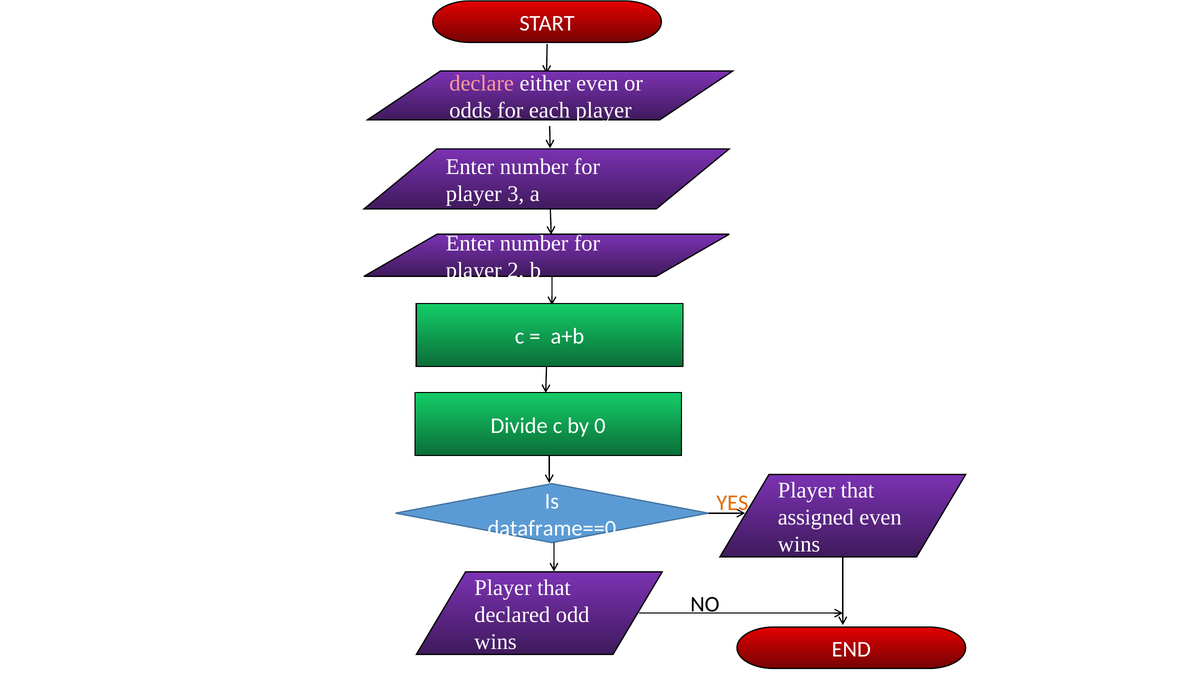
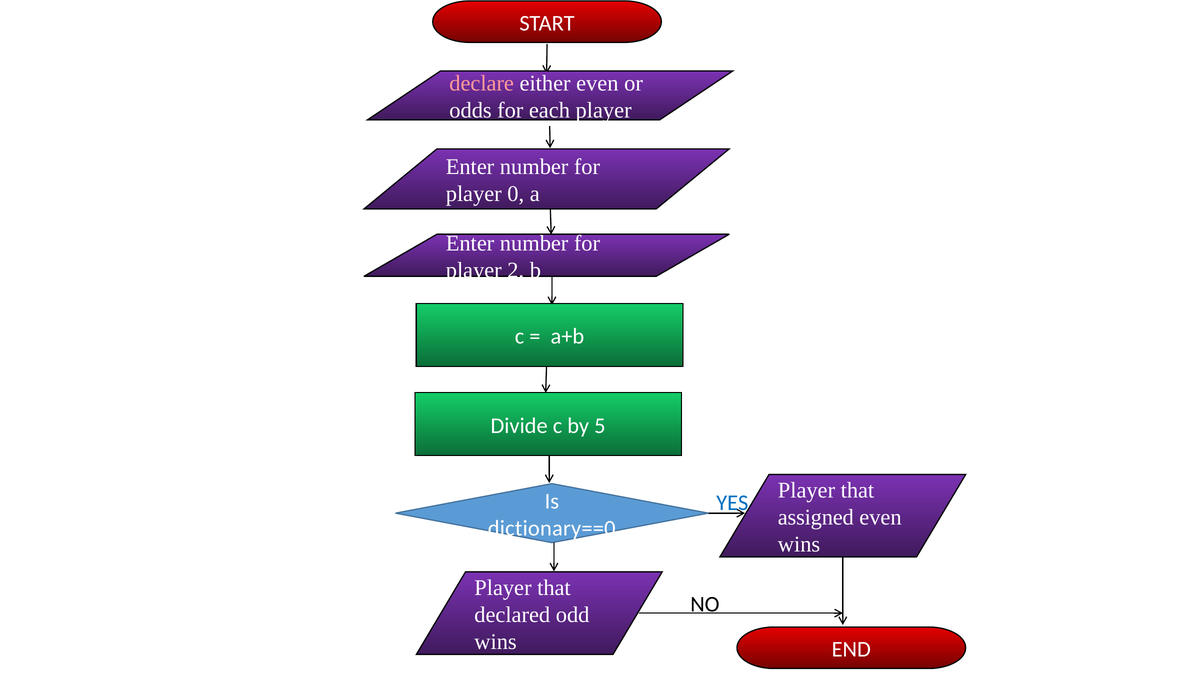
3: 3 -> 0
0: 0 -> 5
YES colour: orange -> blue
dataframe==0: dataframe==0 -> dictionary==0
